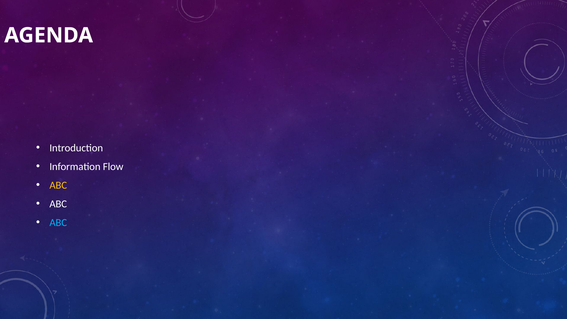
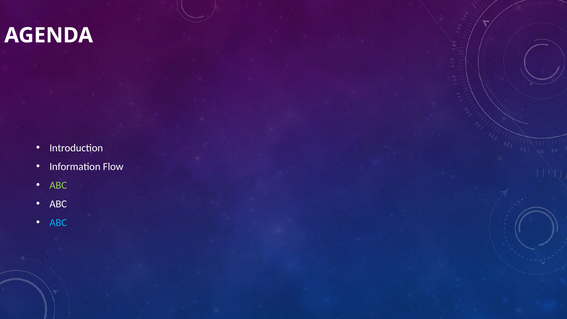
ABC at (58, 185) colour: yellow -> light green
